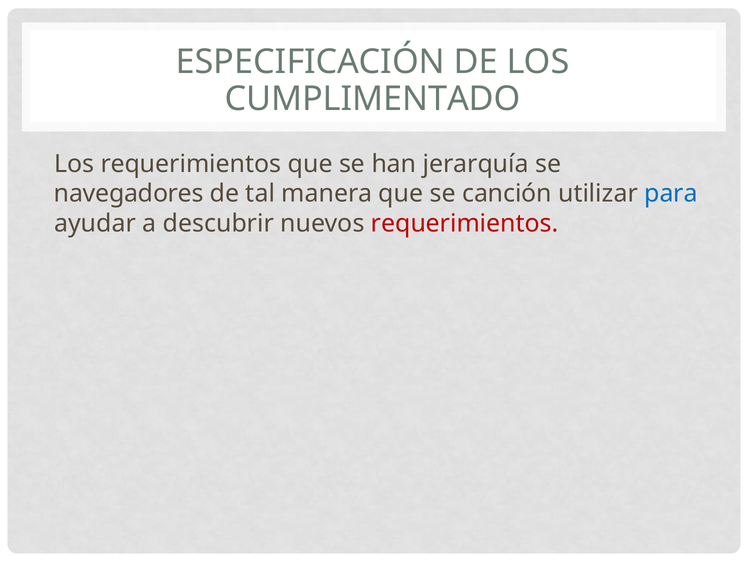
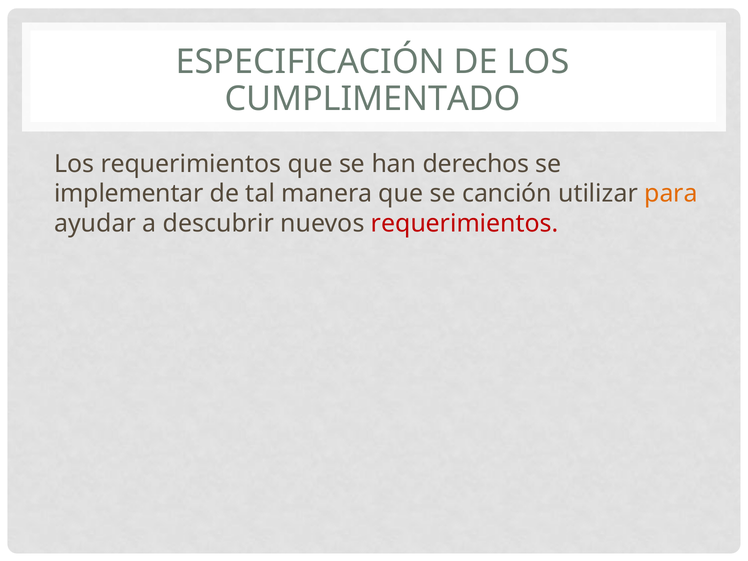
jerarquía: jerarquía -> derechos
navegadores: navegadores -> implementar
para colour: blue -> orange
